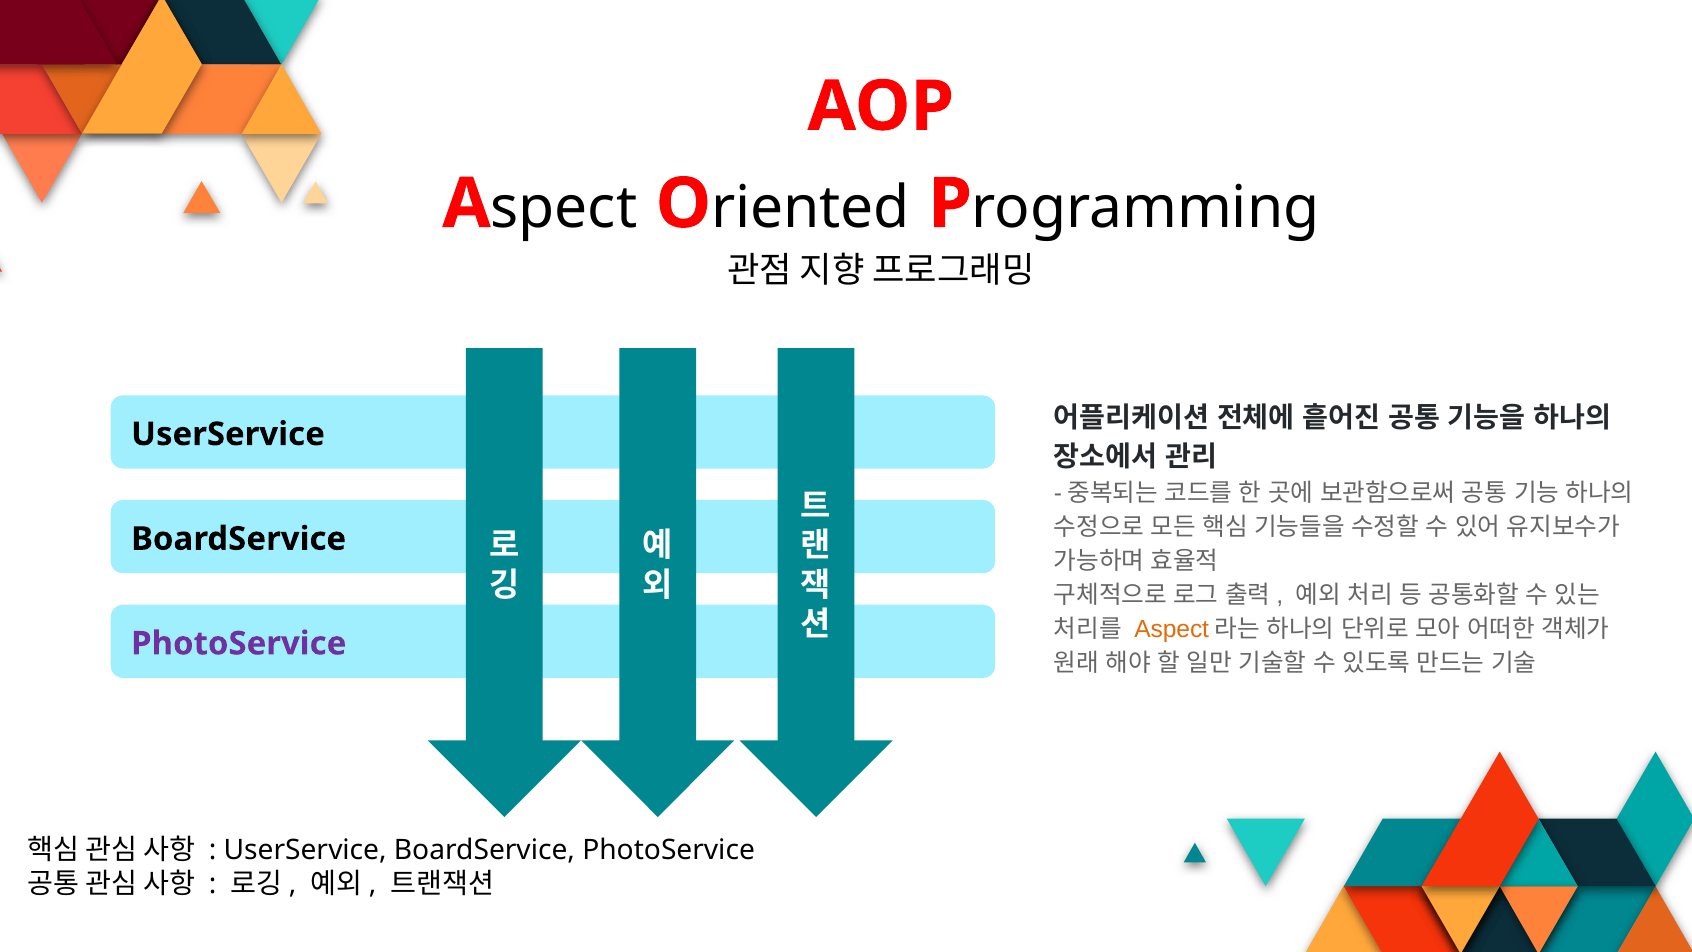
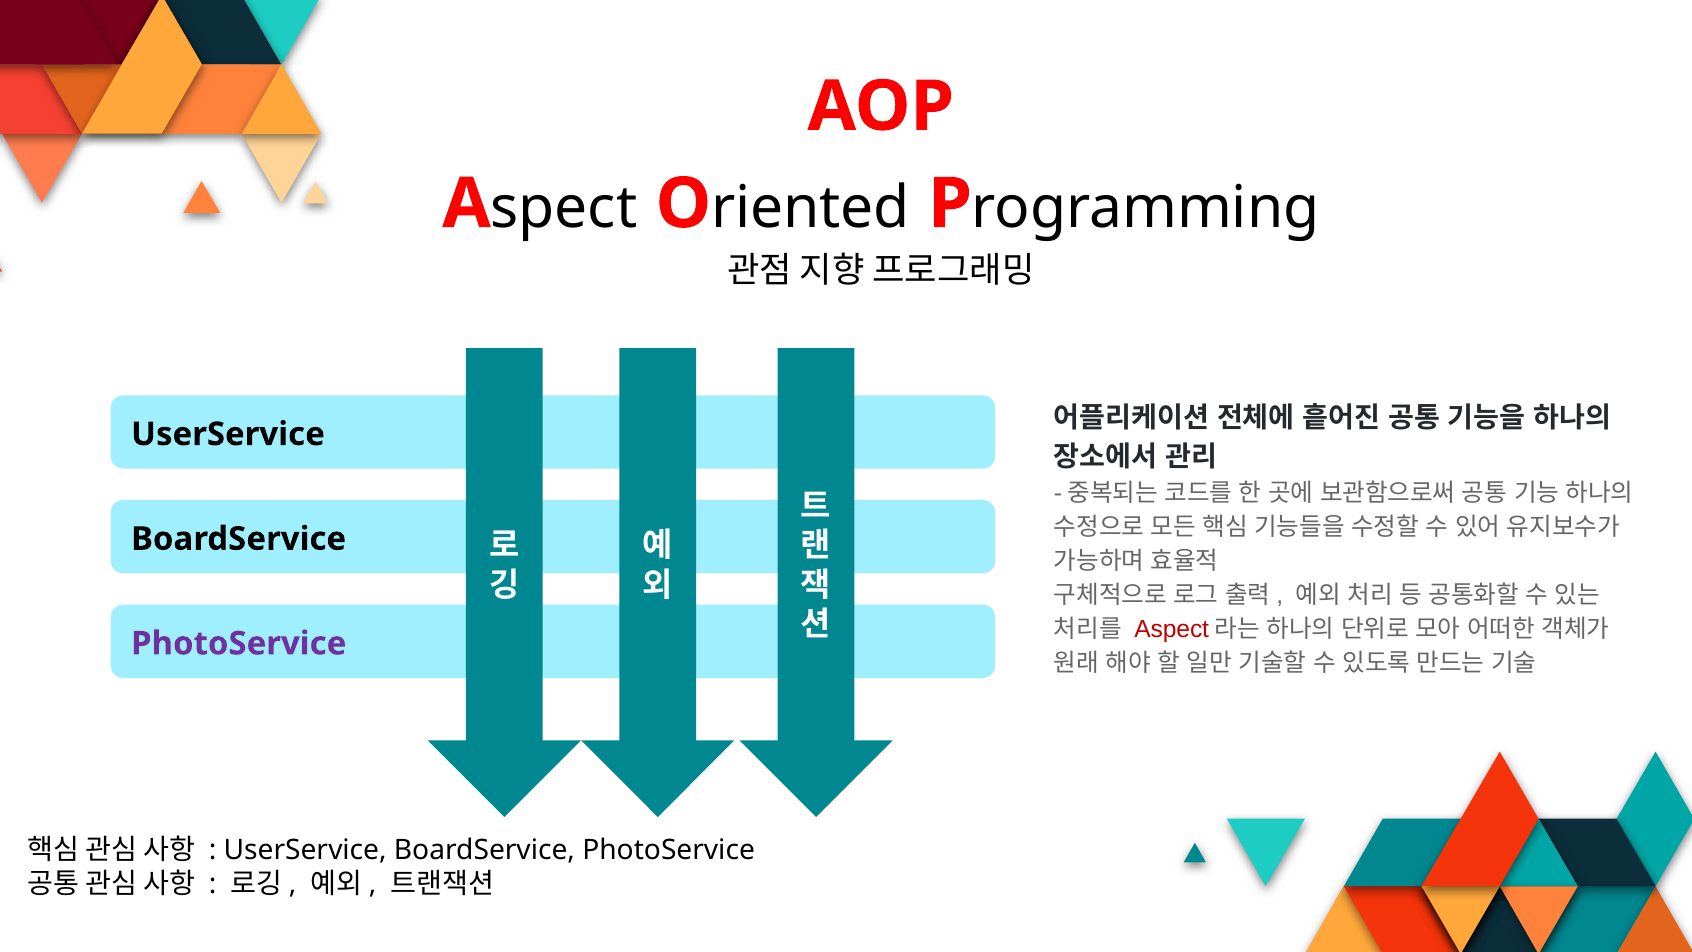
Aspect at (1172, 629) colour: orange -> red
